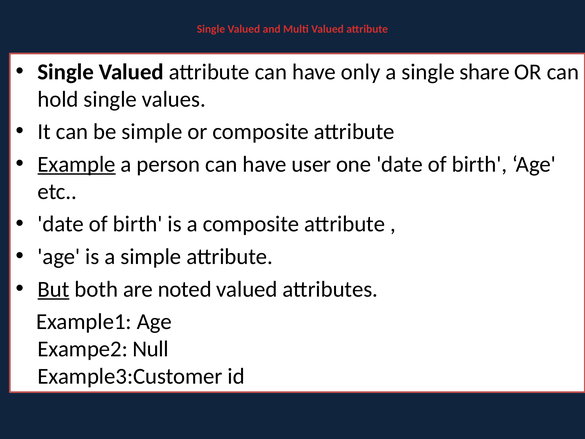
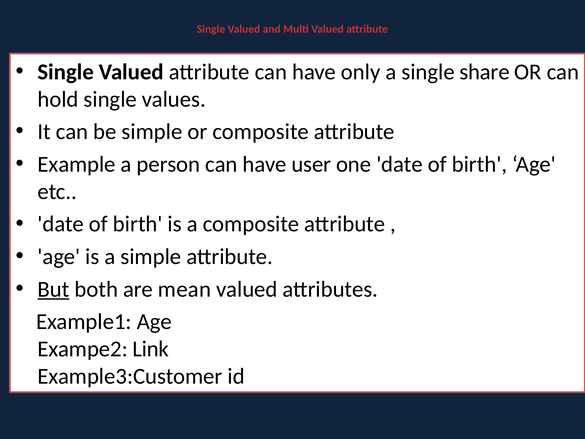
Example underline: present -> none
noted: noted -> mean
Null: Null -> Link
